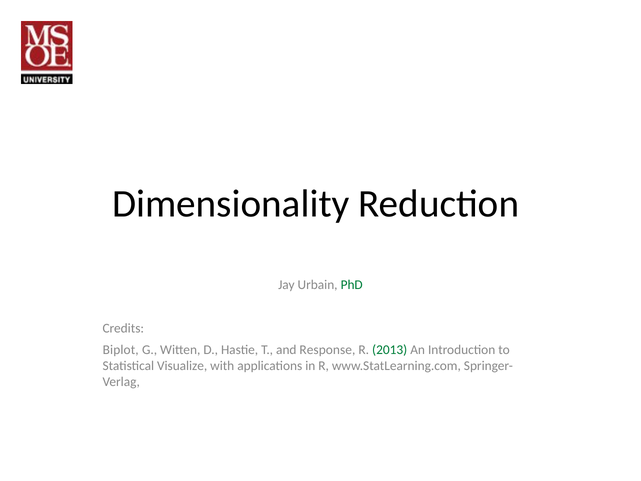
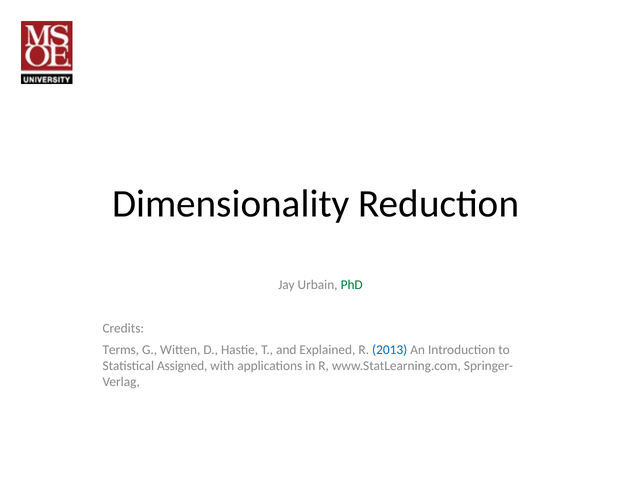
Biplot: Biplot -> Terms
Response: Response -> Explained
2013 colour: green -> blue
Visualize: Visualize -> Assigned
